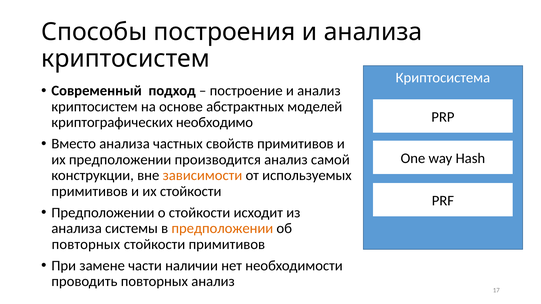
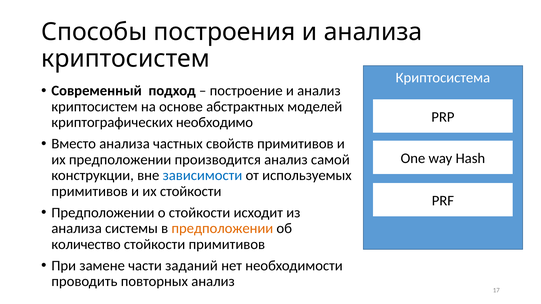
зависимости colour: orange -> blue
повторных at (86, 244): повторных -> количество
наличии: наличии -> заданий
